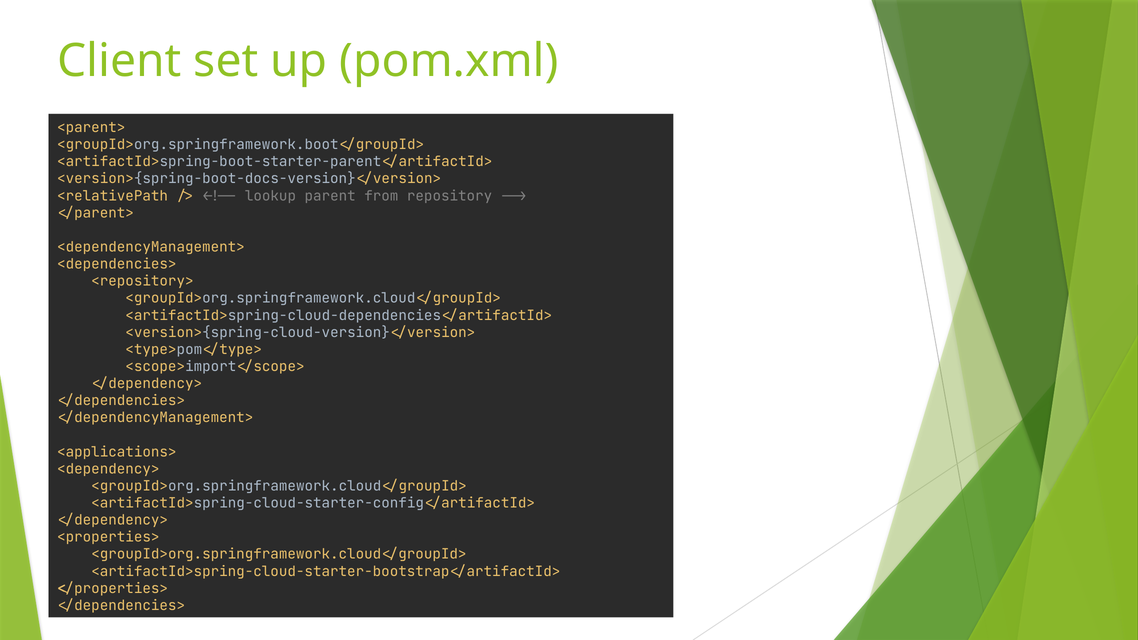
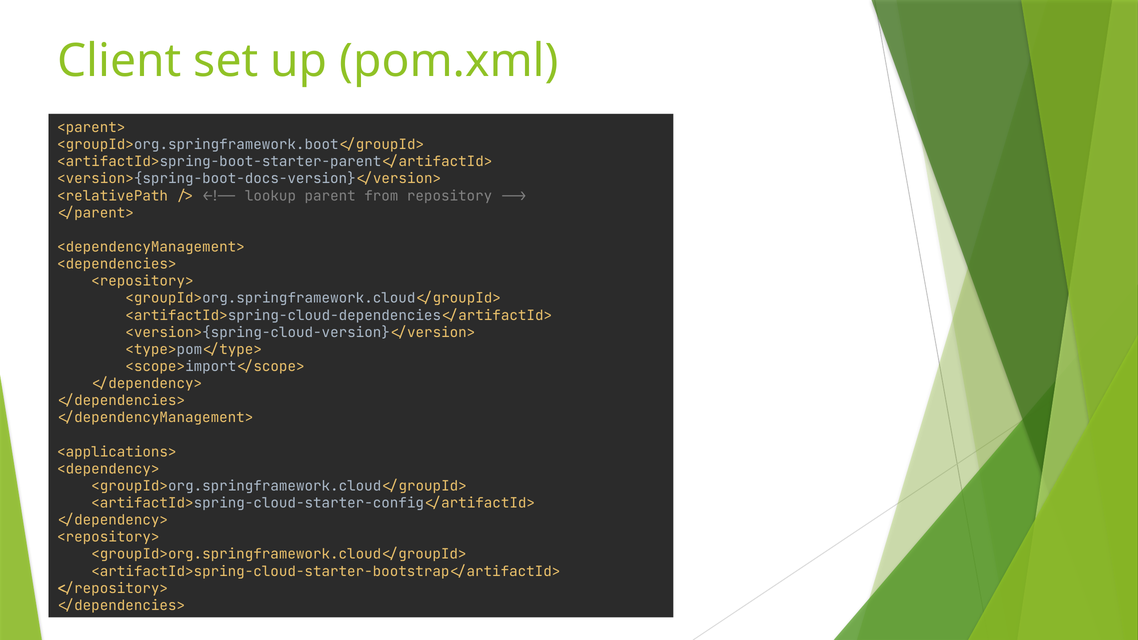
<properties> at (108, 537): <properties> -> <repository>
</properties>: </properties> -> </repository>
